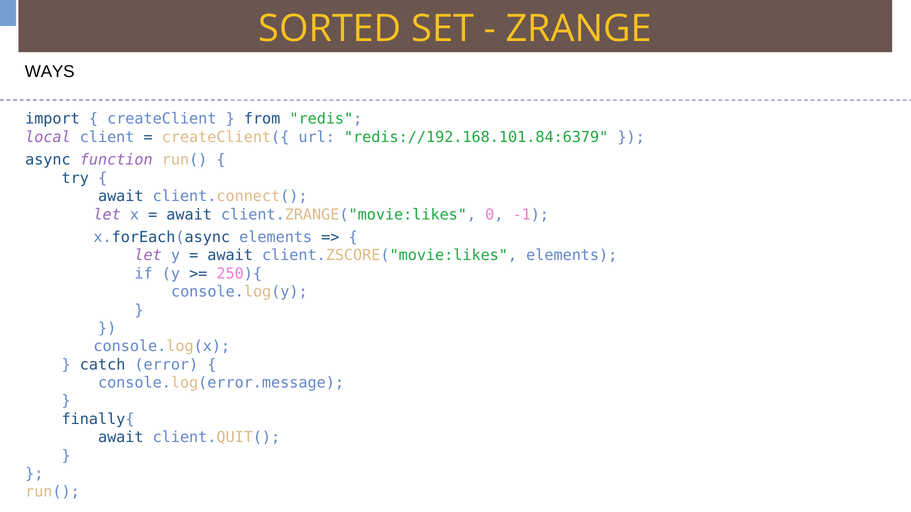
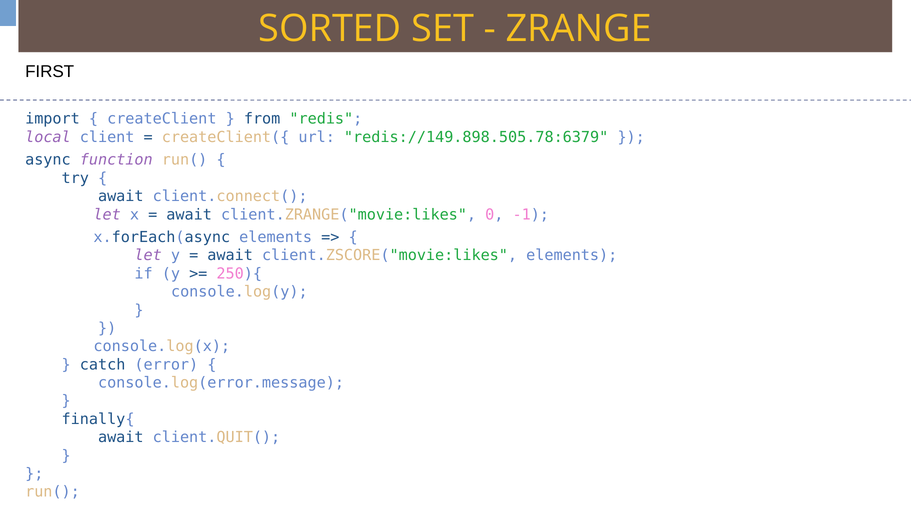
WAYS: WAYS -> FIRST
redis://192.168.101.84:6379: redis://192.168.101.84:6379 -> redis://149.898.505.78:6379
